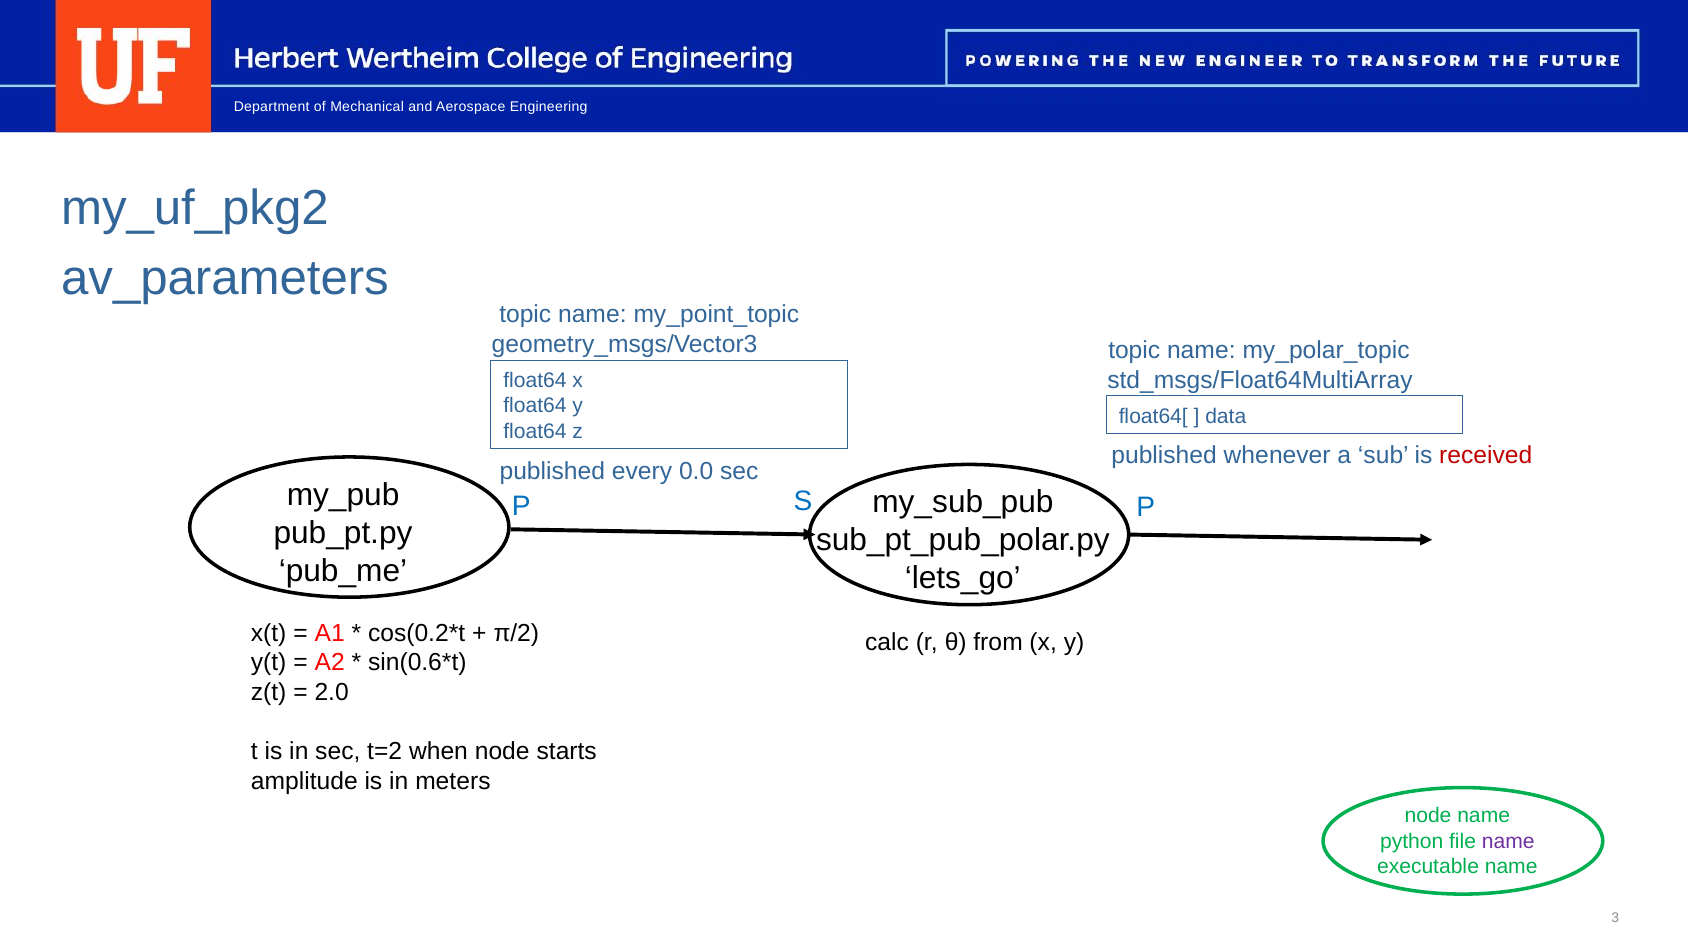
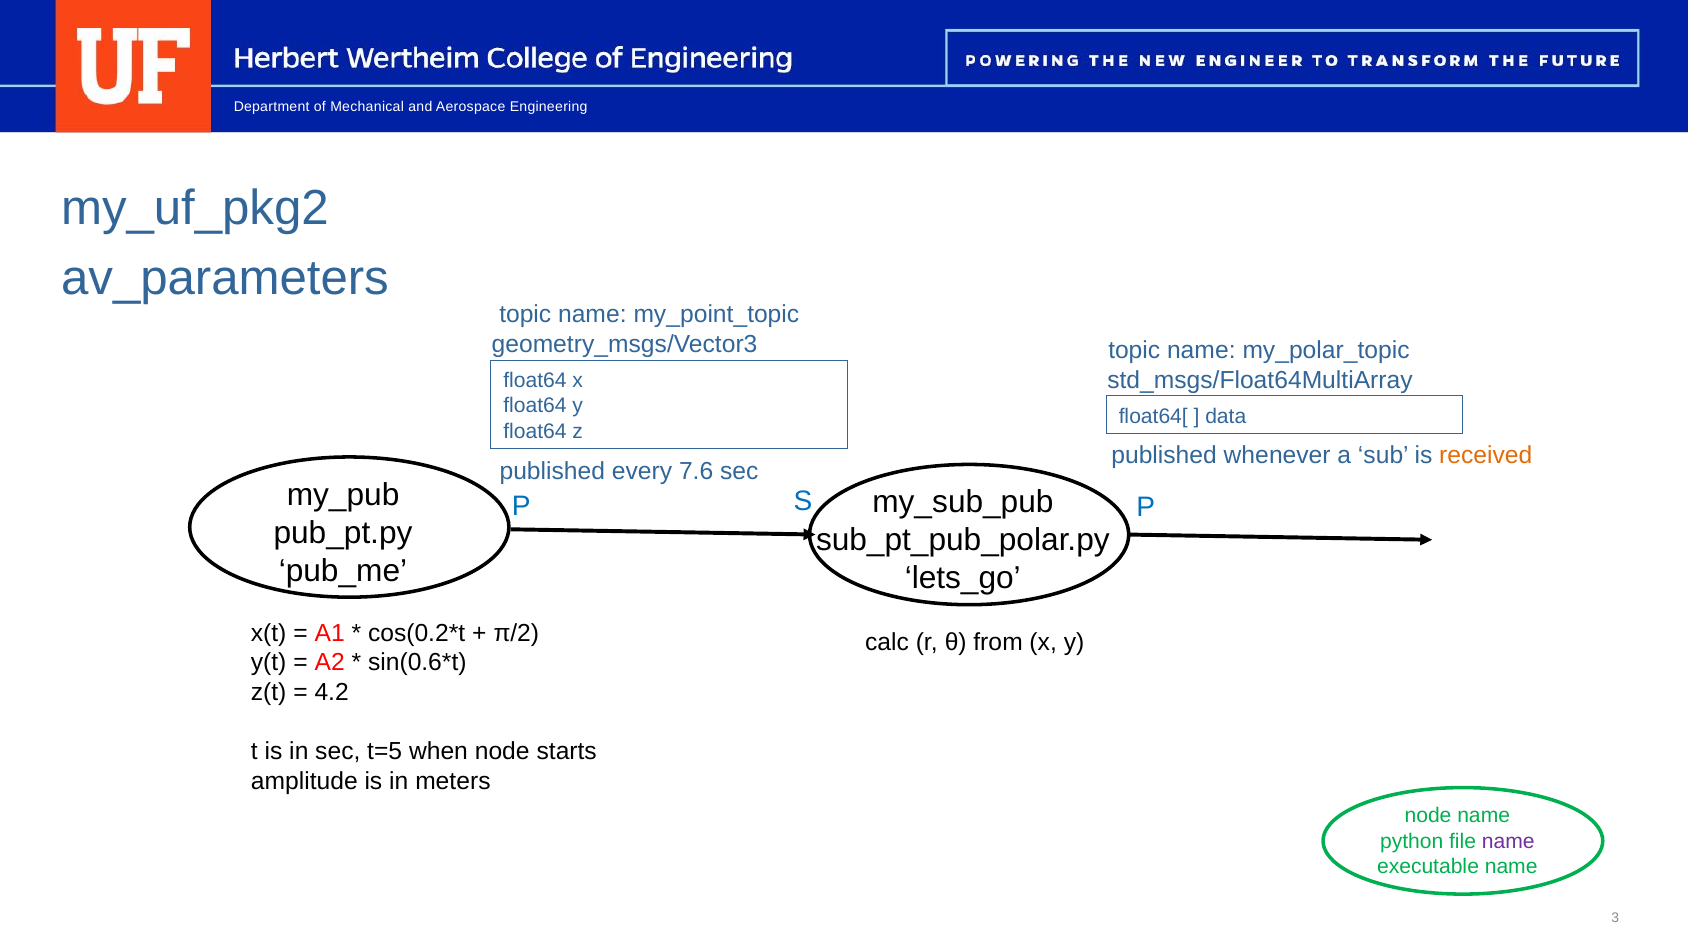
received colour: red -> orange
0.0: 0.0 -> 7.6
2.0: 2.0 -> 4.2
t=2: t=2 -> t=5
